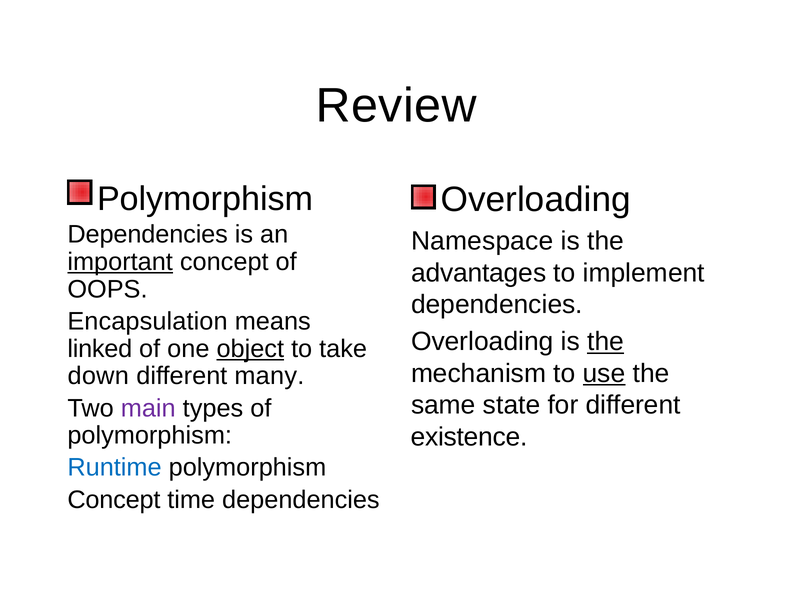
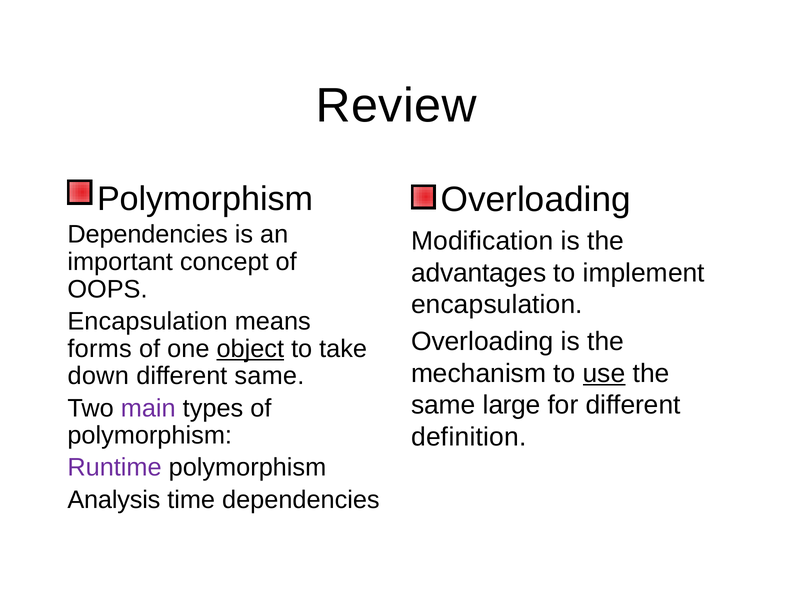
Namespace: Namespace -> Modification
important underline: present -> none
dependencies at (497, 305): dependencies -> encapsulation
the at (606, 342) underline: present -> none
linked: linked -> forms
different many: many -> same
state: state -> large
existence: existence -> definition
Runtime colour: blue -> purple
Concept at (114, 500): Concept -> Analysis
